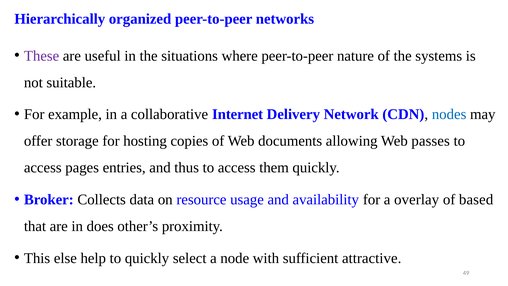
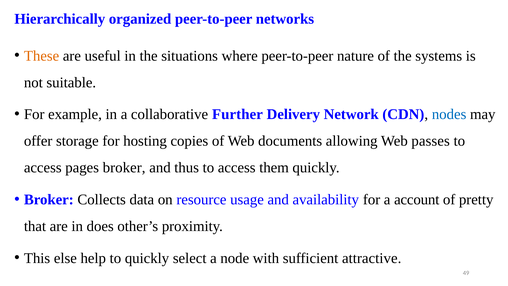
These colour: purple -> orange
Internet: Internet -> Further
pages entries: entries -> broker
overlay: overlay -> account
based: based -> pretty
